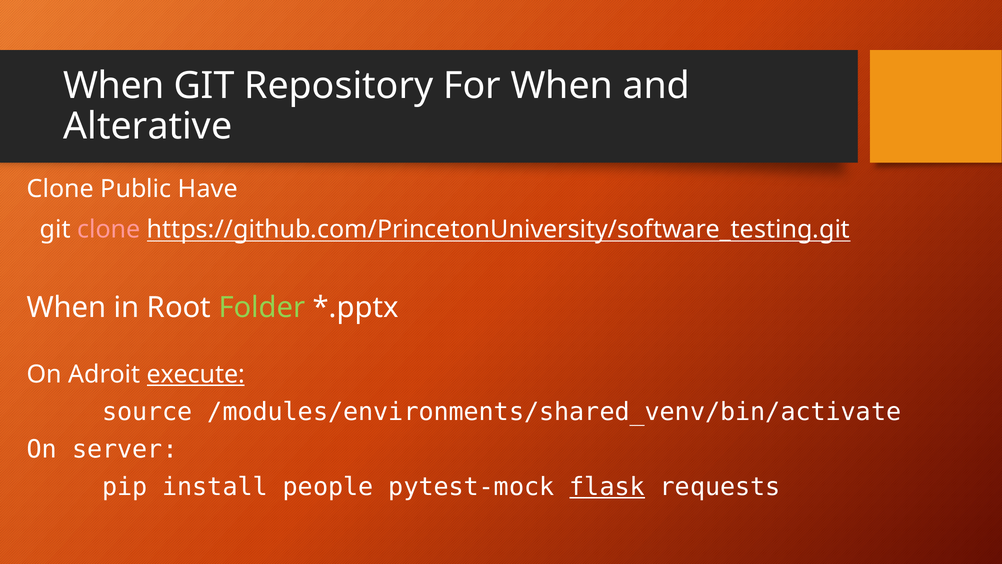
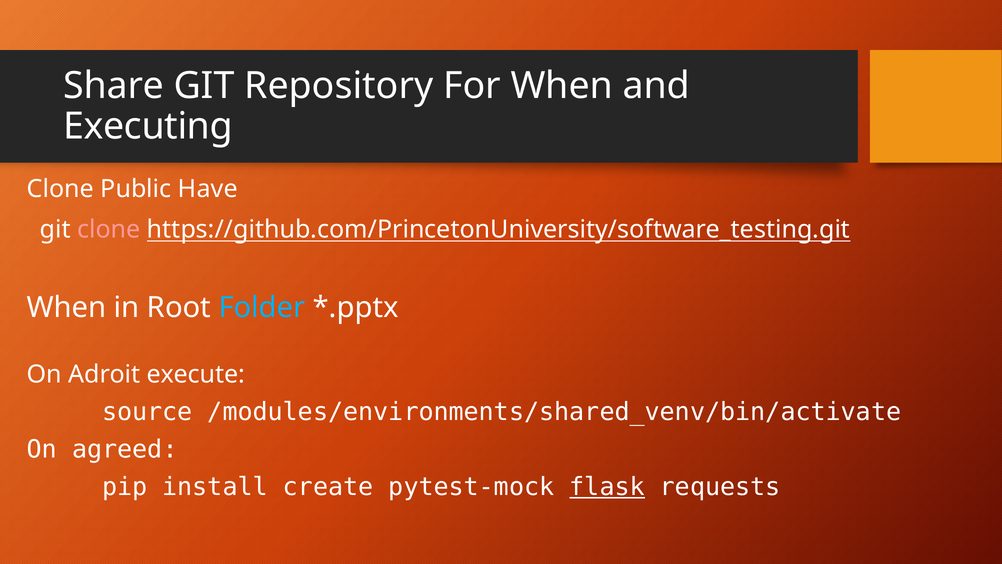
When at (114, 86): When -> Share
Alterative: Alterative -> Executing
Folder colour: light green -> light blue
execute underline: present -> none
server: server -> agreed
people: people -> create
